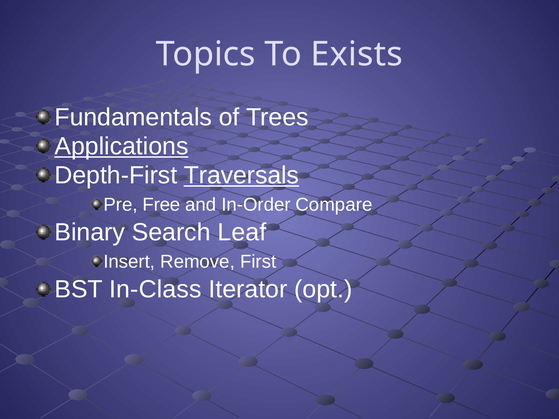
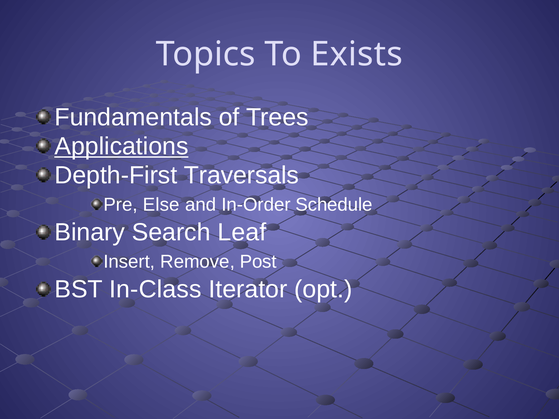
Traversals underline: present -> none
Free: Free -> Else
Compare: Compare -> Schedule
First: First -> Post
